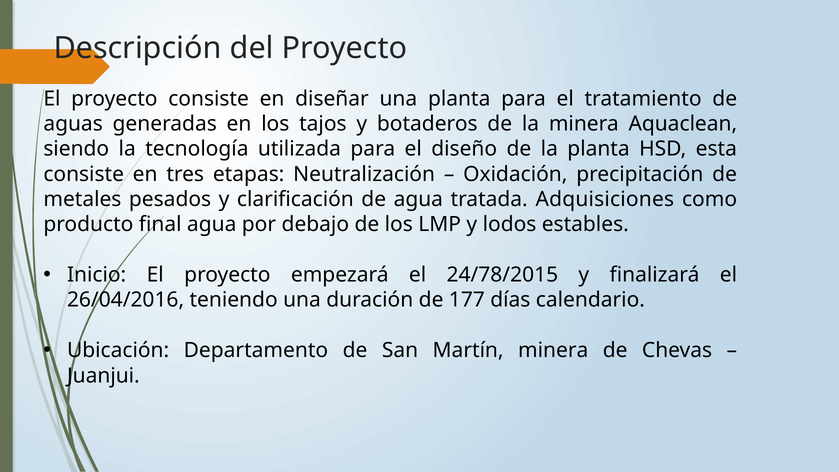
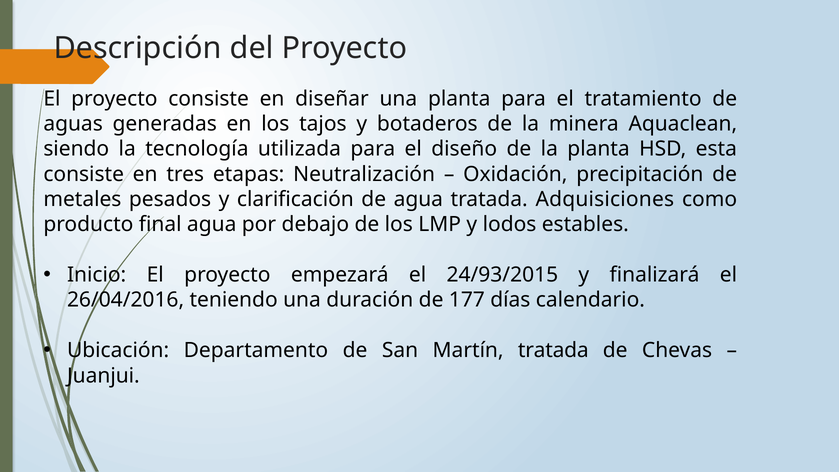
24/78/2015: 24/78/2015 -> 24/93/2015
Martín minera: minera -> tratada
